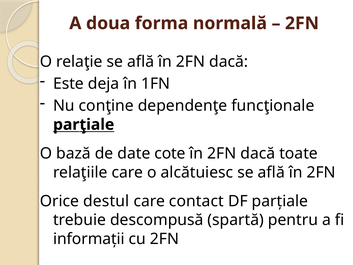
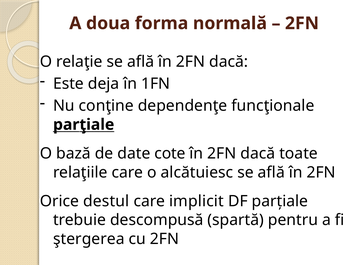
contact: contact -> implicit
informaţii: informaţii -> ştergerea
